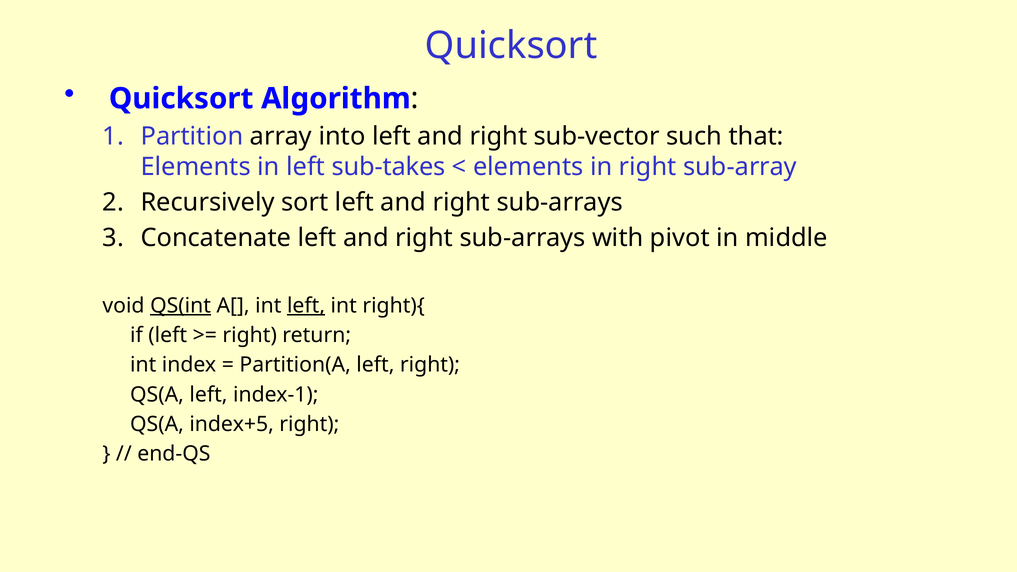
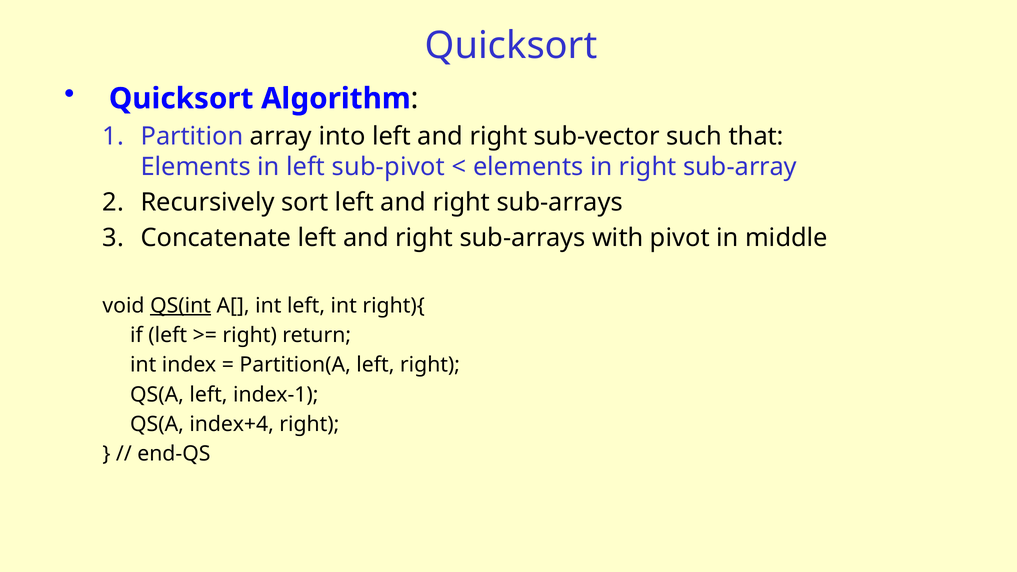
sub-takes: sub-takes -> sub-pivot
left at (306, 306) underline: present -> none
index+5: index+5 -> index+4
